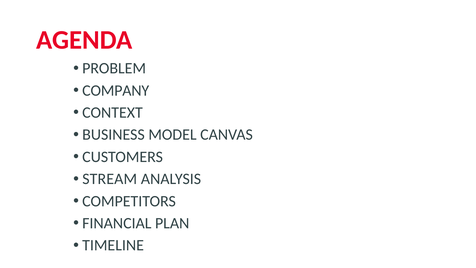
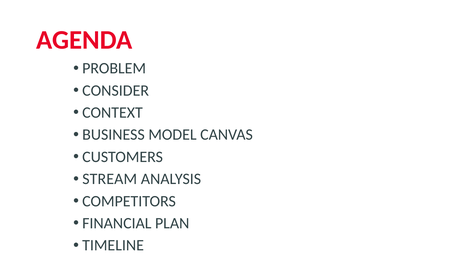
COMPANY: COMPANY -> CONSIDER
